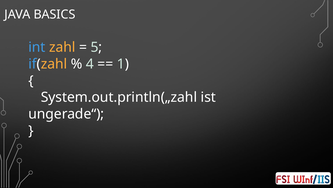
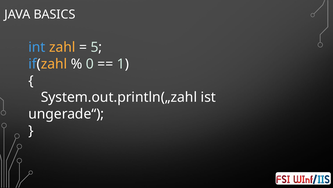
4: 4 -> 0
